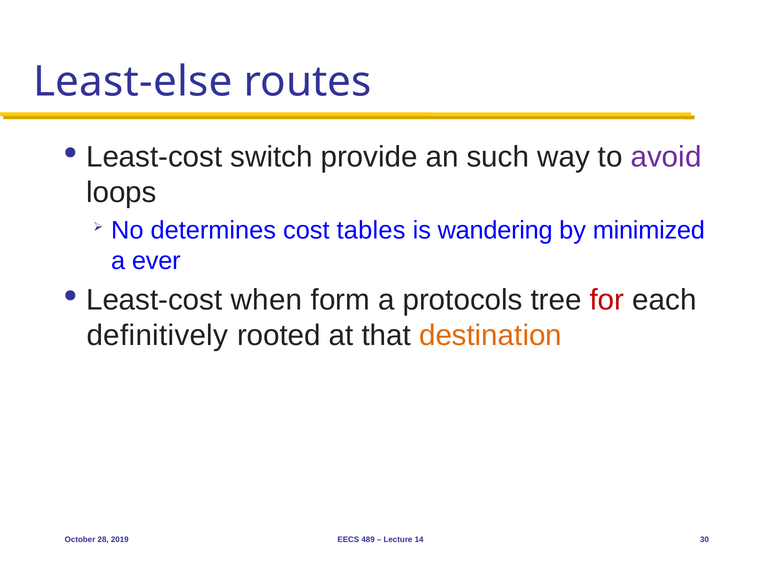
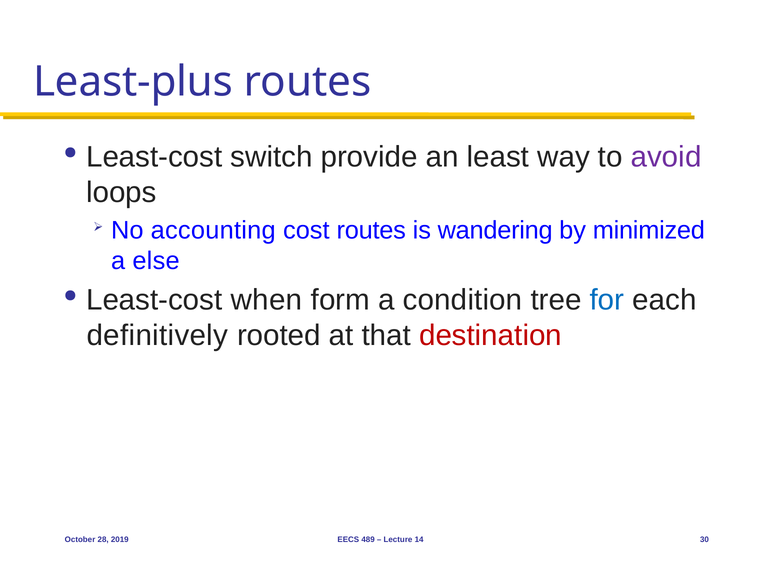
Least-else: Least-else -> Least-plus
such: such -> least
determines: determines -> accounting
cost tables: tables -> routes
ever: ever -> else
protocols: protocols -> condition
for colour: red -> blue
destination colour: orange -> red
